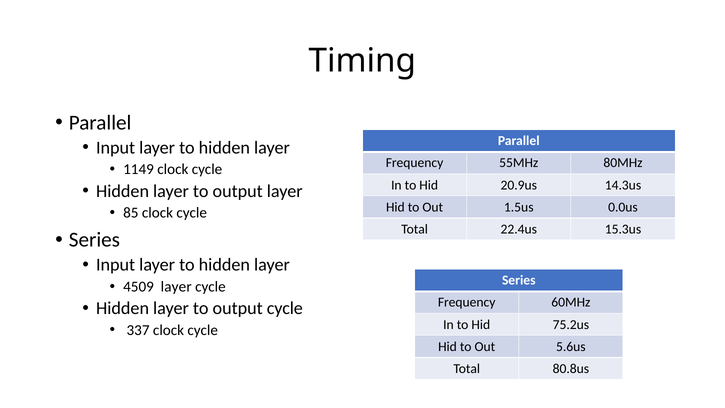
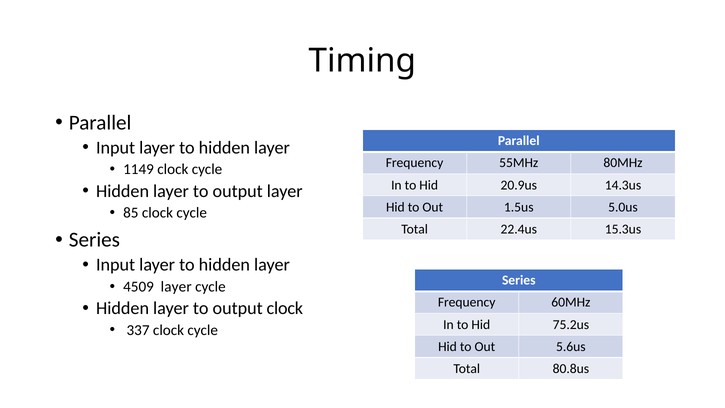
0.0us: 0.0us -> 5.0us
output cycle: cycle -> clock
